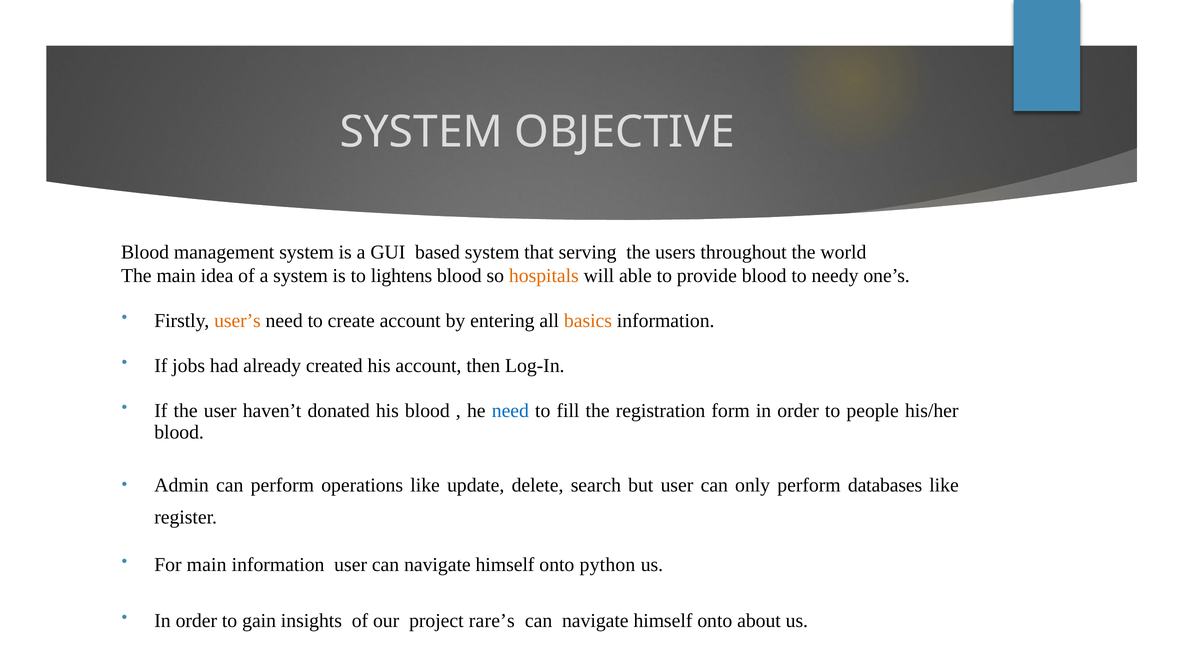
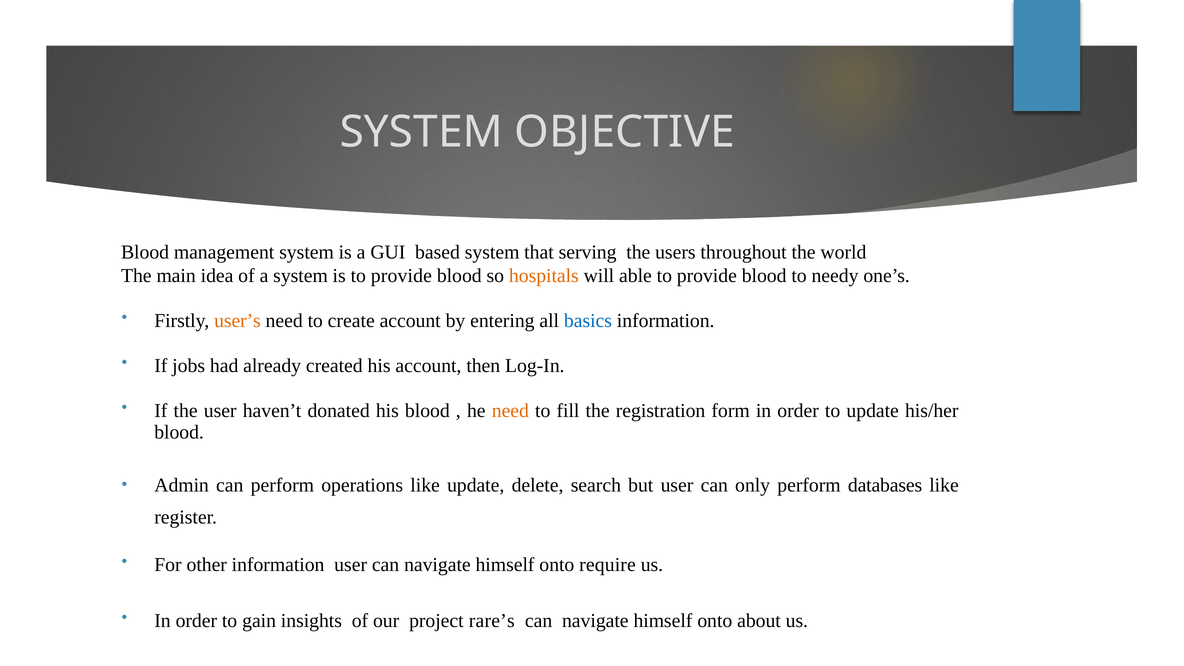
is to lightens: lightens -> provide
basics colour: orange -> blue
need at (510, 411) colour: blue -> orange
to people: people -> update
For main: main -> other
python: python -> require
